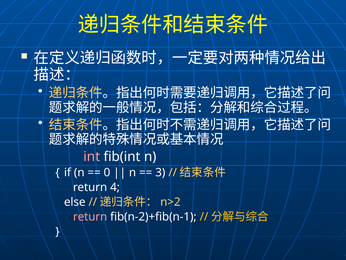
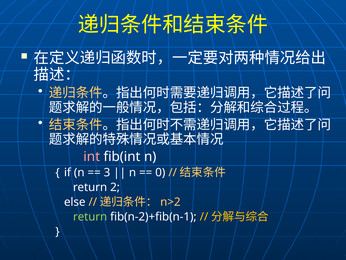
0: 0 -> 3
3: 3 -> 0
4: 4 -> 2
return at (90, 216) colour: pink -> light green
